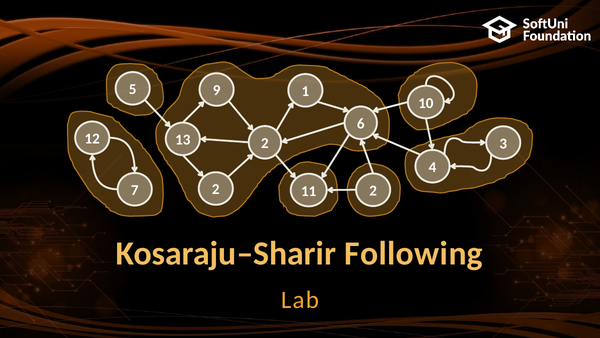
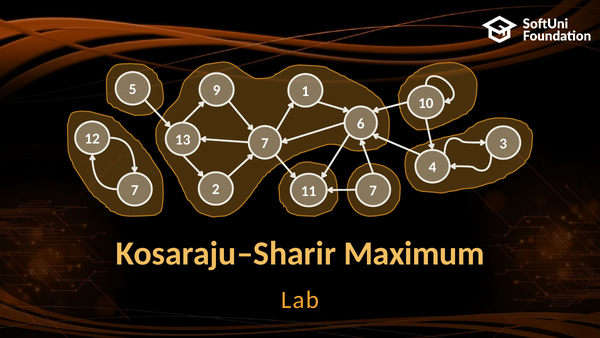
13 2: 2 -> 7
2 2: 2 -> 7
Following: Following -> Maximum
